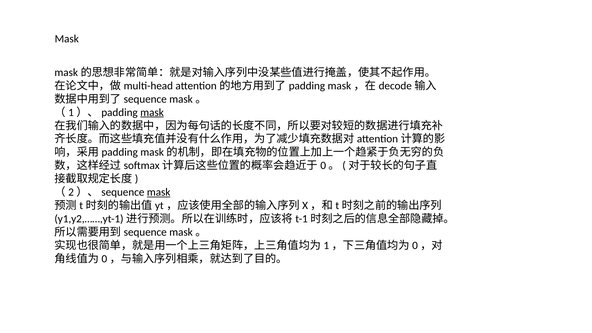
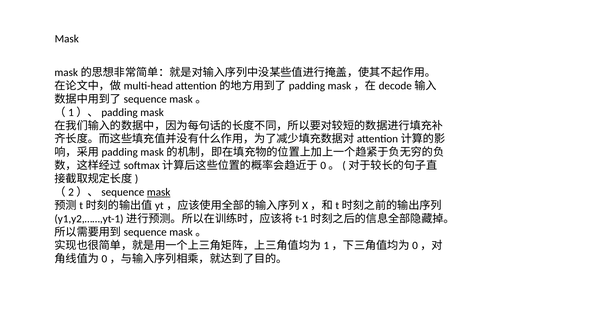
mask at (152, 112) underline: present -> none
